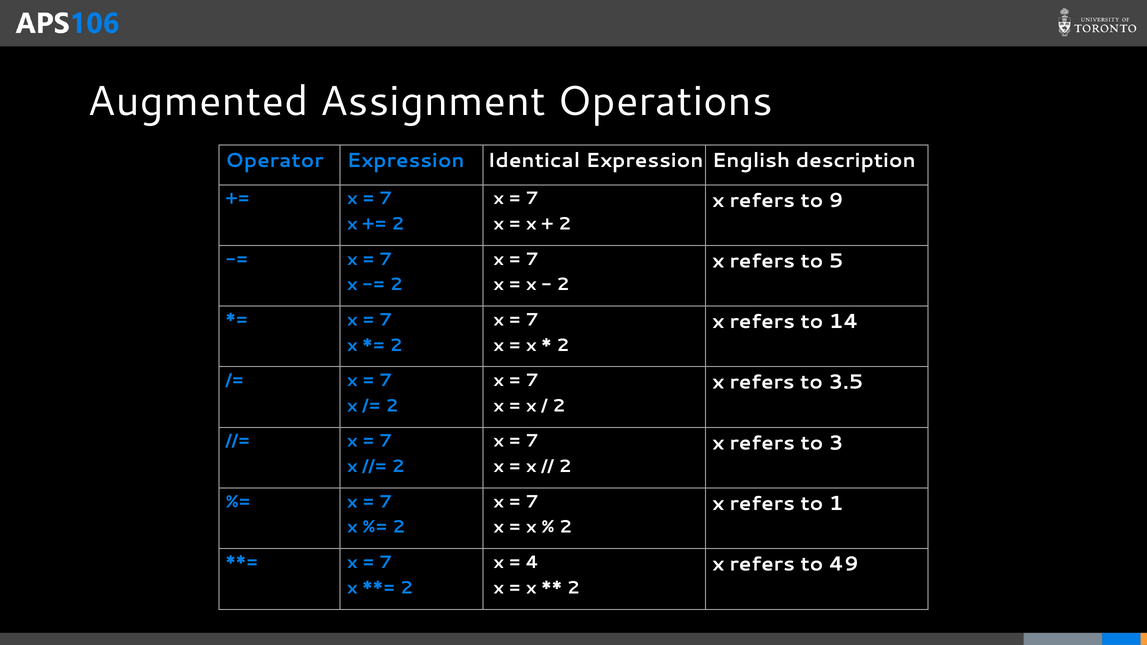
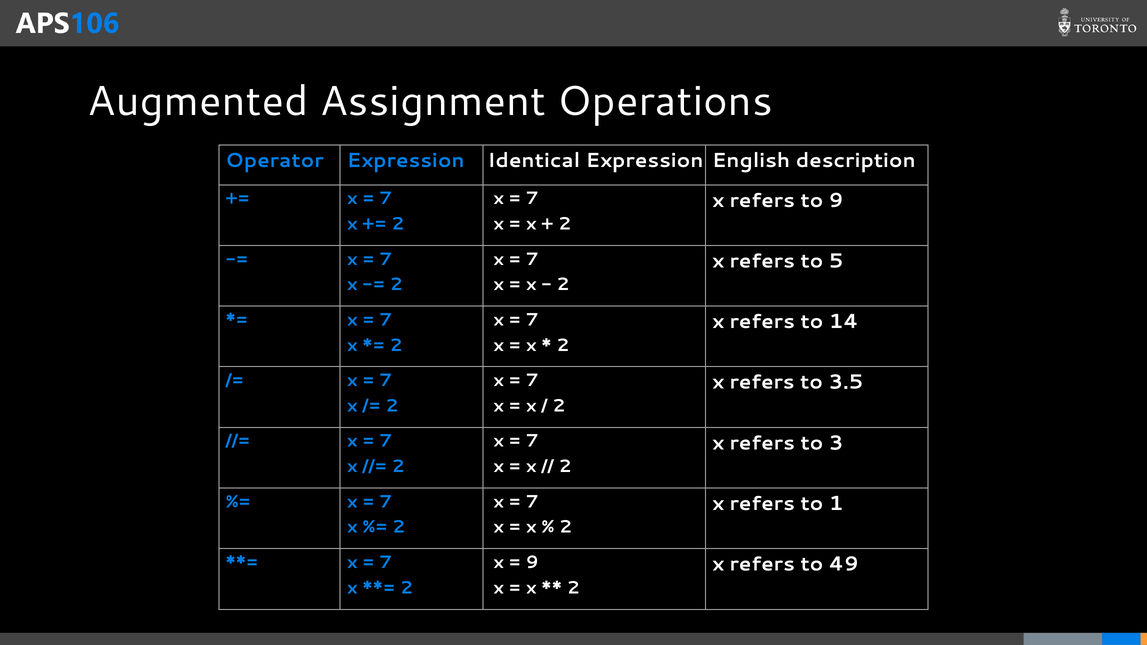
4 at (532, 563): 4 -> 9
